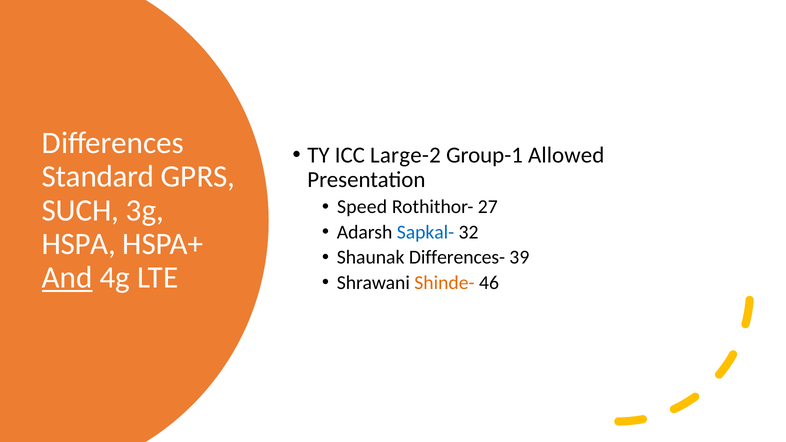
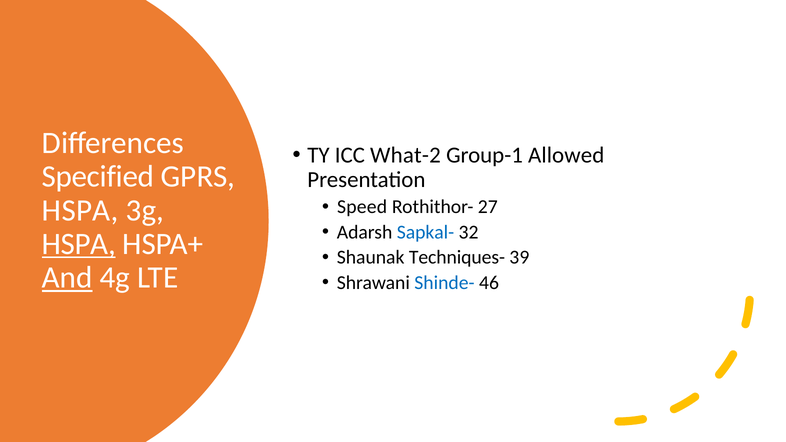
Large-2: Large-2 -> What-2
Standard: Standard -> Specified
SUCH at (80, 210): SUCH -> HSPA
HSPA at (79, 244) underline: none -> present
Differences-: Differences- -> Techniques-
Shinde- colour: orange -> blue
